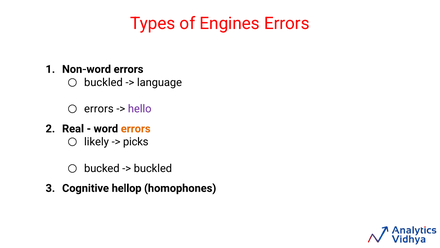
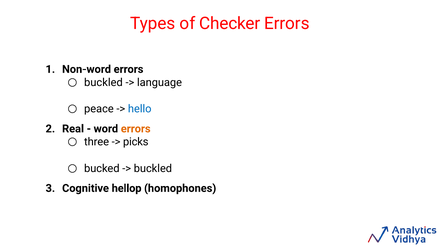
Engines: Engines -> Checker
errors at (99, 109): errors -> peace
hello colour: purple -> blue
likely: likely -> three
